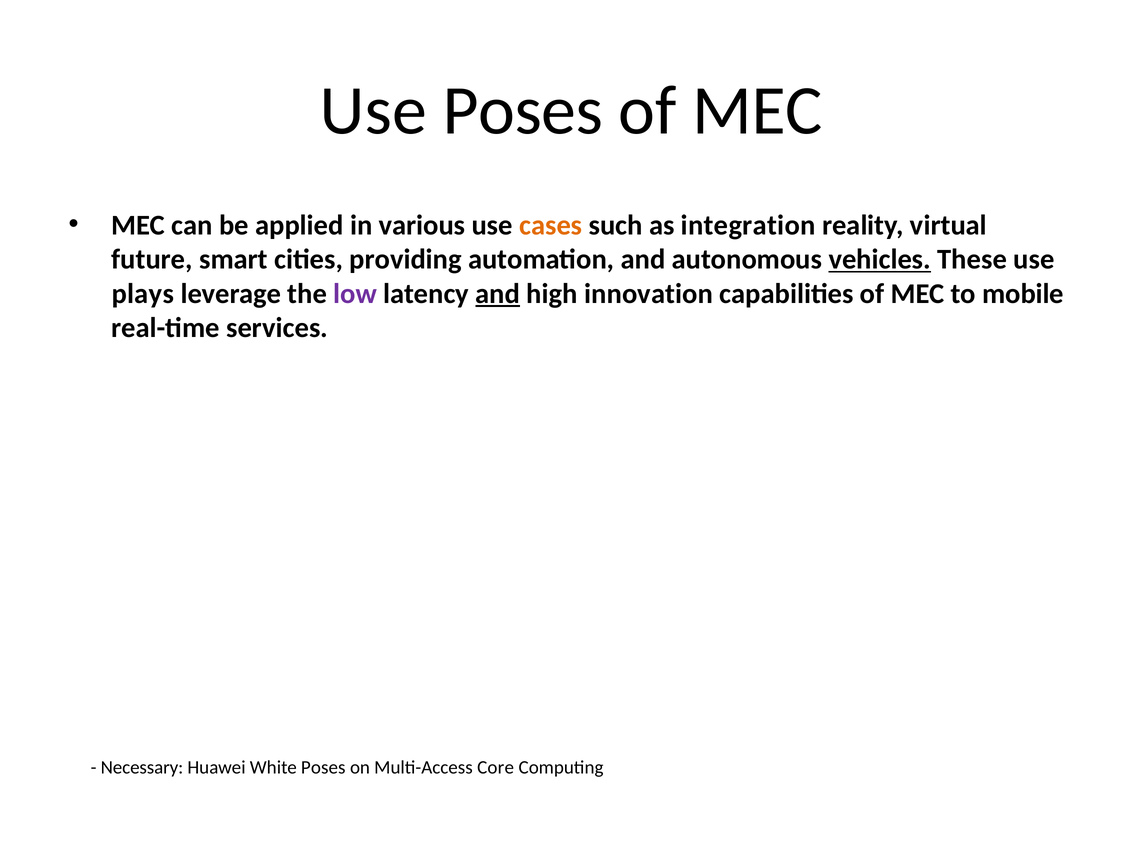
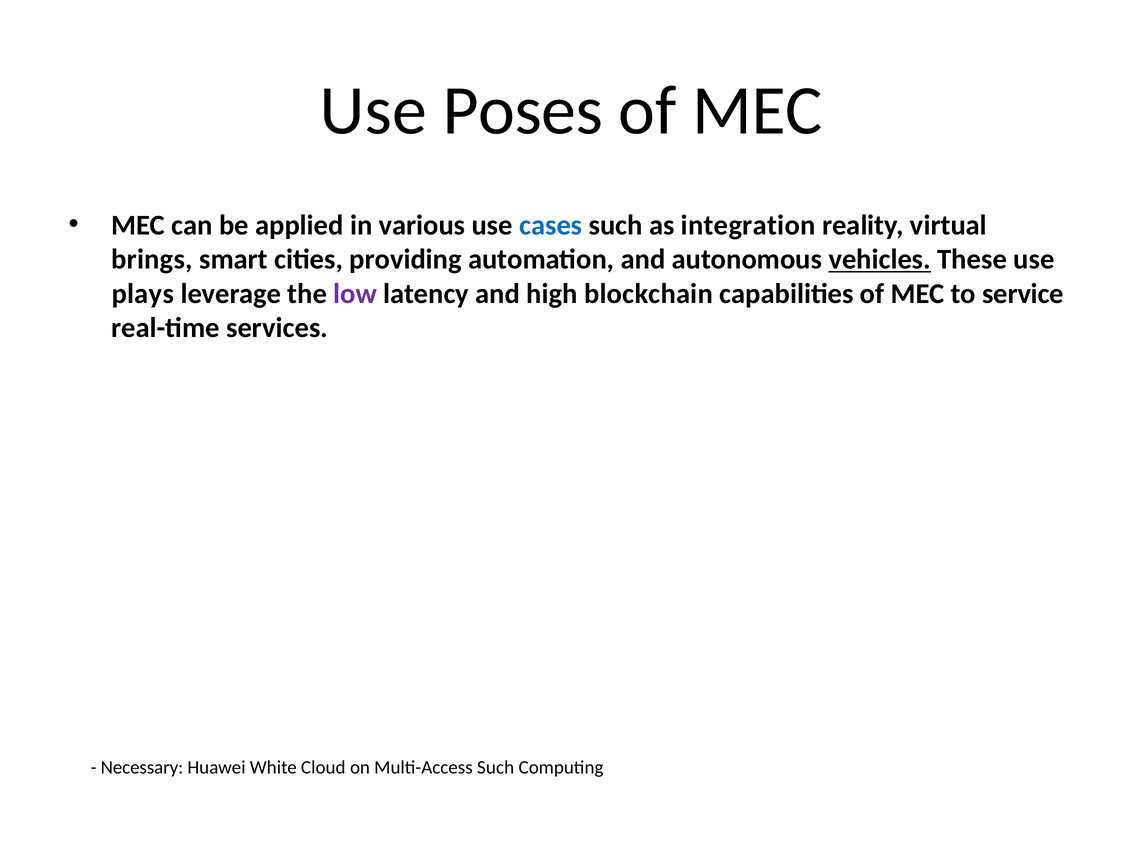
cases colour: orange -> blue
future: future -> brings
and at (498, 293) underline: present -> none
innovation: innovation -> blockchain
mobile: mobile -> service
White Poses: Poses -> Cloud
Multi-Access Core: Core -> Such
